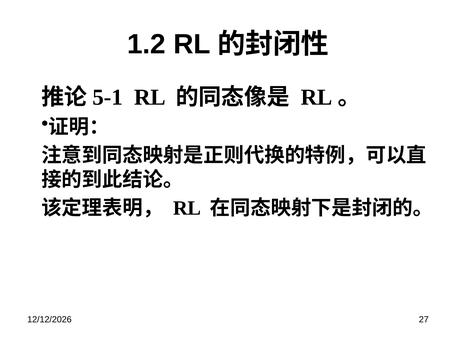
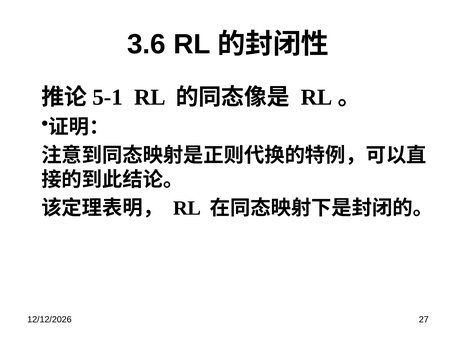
1.2: 1.2 -> 3.6
